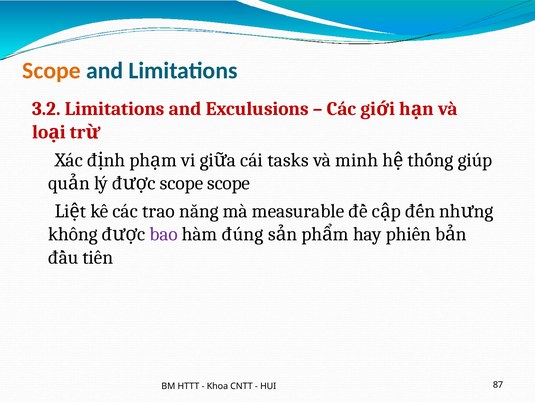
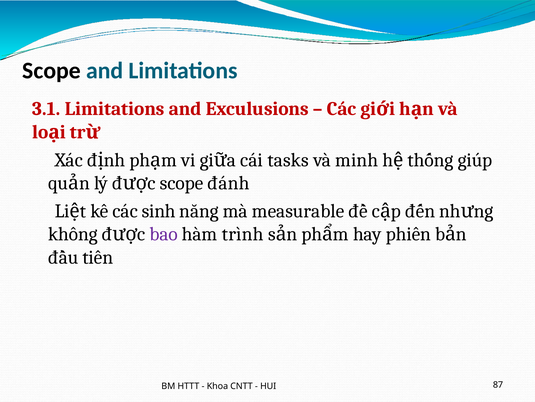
Scope at (52, 71) colour: orange -> black
3.2: 3.2 -> 3.1
scope scope: scope -> đánh
trao: trao -> sinh
đúng: đúng -> trình
